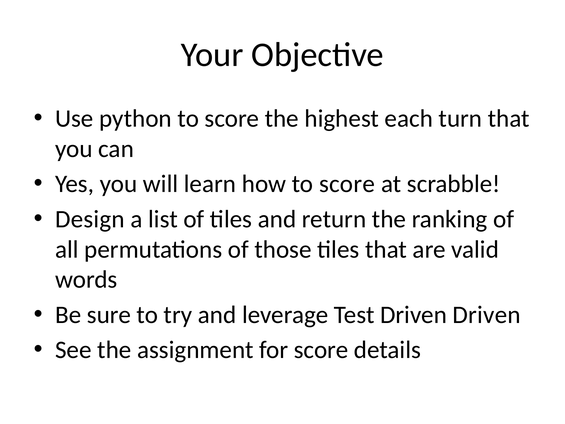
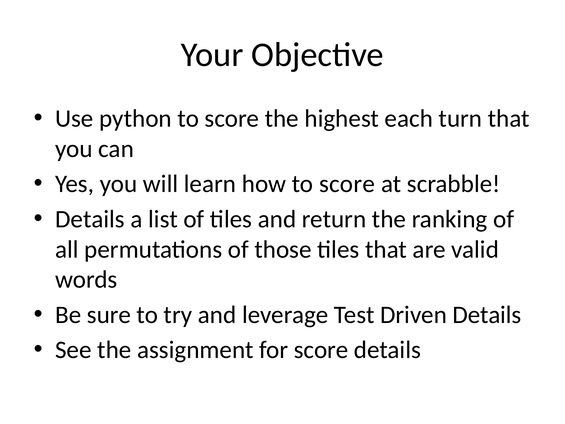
Design at (90, 219): Design -> Details
Driven Driven: Driven -> Details
